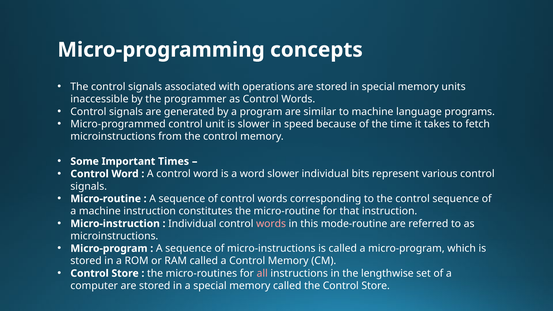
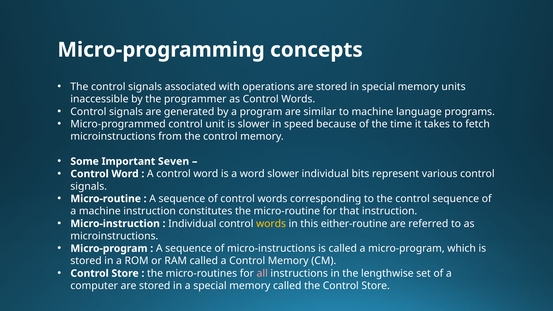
Times: Times -> Seven
words at (271, 224) colour: pink -> yellow
mode-routine: mode-routine -> either-routine
